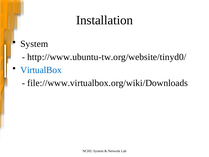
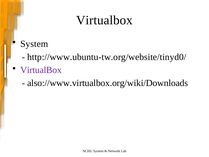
Installation at (105, 20): Installation -> Virtualbox
VirtualBox at (41, 70) colour: blue -> purple
file://www.virtualbox.org/wiki/Downloads: file://www.virtualbox.org/wiki/Downloads -> also://www.virtualbox.org/wiki/Downloads
